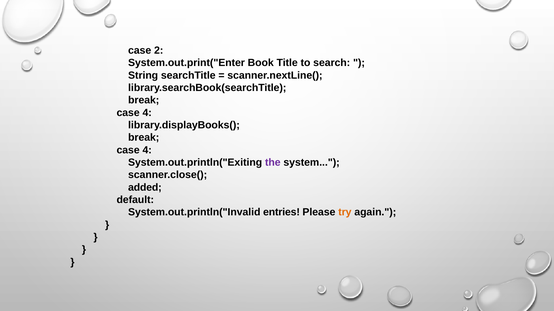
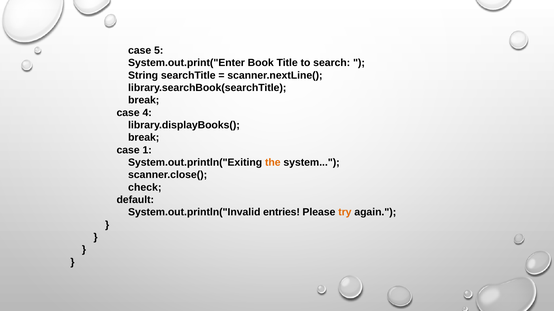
2: 2 -> 5
4 at (147, 150): 4 -> 1
the colour: purple -> orange
added: added -> check
